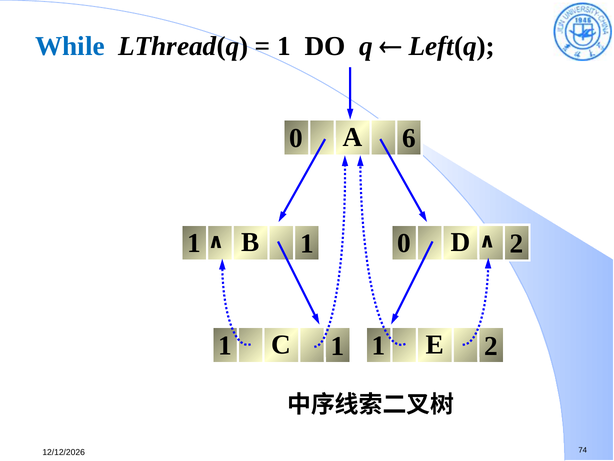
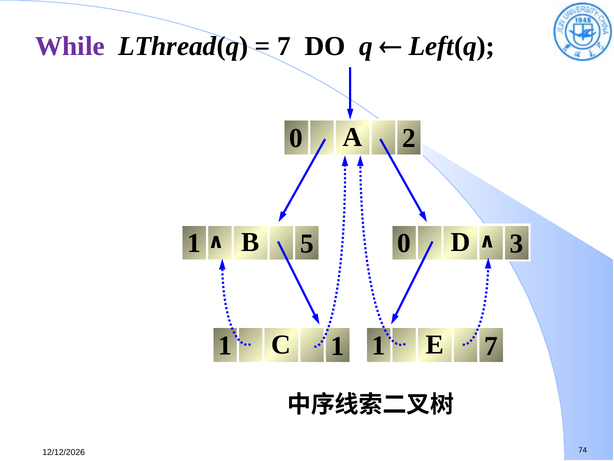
While colour: blue -> purple
1 at (284, 46): 1 -> 7
6: 6 -> 2
1 at (307, 243): 1 -> 5
0 2: 2 -> 3
1 2: 2 -> 7
